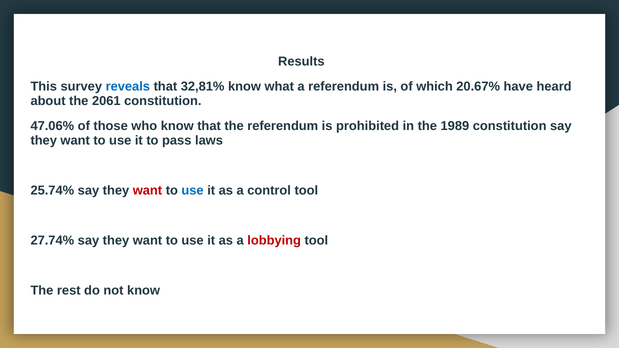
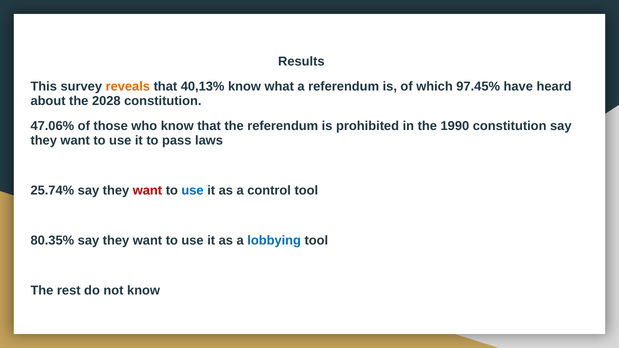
reveals colour: blue -> orange
32,81%: 32,81% -> 40,13%
20.67%: 20.67% -> 97.45%
2061: 2061 -> 2028
1989: 1989 -> 1990
27.74%: 27.74% -> 80.35%
lobbying colour: red -> blue
